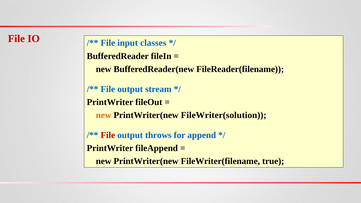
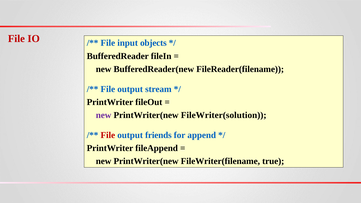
classes: classes -> objects
new at (104, 115) colour: orange -> purple
throws: throws -> friends
